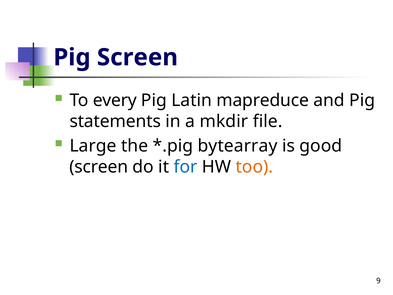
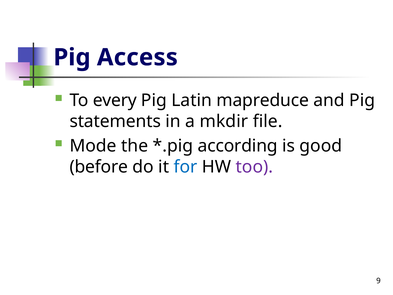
Pig Screen: Screen -> Access
Large: Large -> Mode
bytearray: bytearray -> according
screen at (99, 167): screen -> before
too colour: orange -> purple
